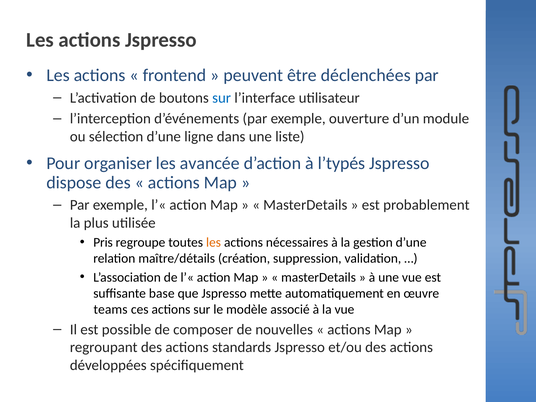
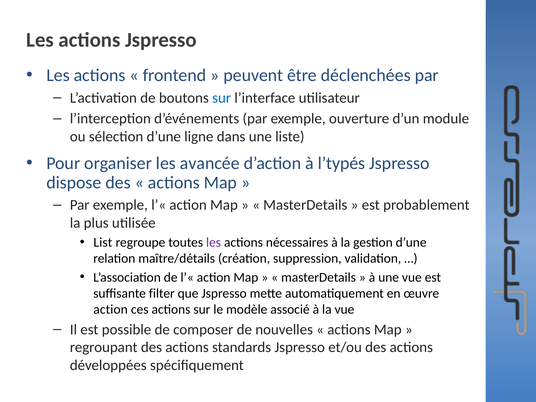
Pris: Pris -> List
les at (214, 242) colour: orange -> purple
base: base -> filter
teams at (111, 309): teams -> action
